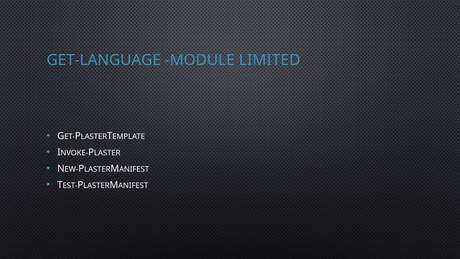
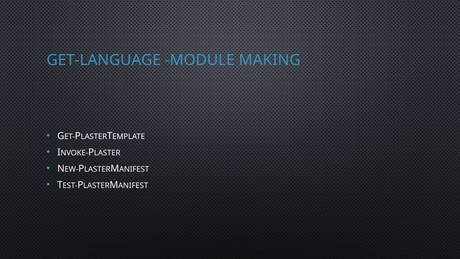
LIMITED: LIMITED -> MAKING
